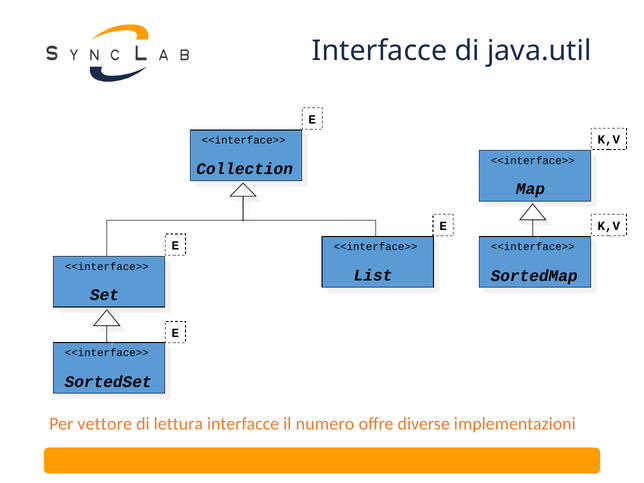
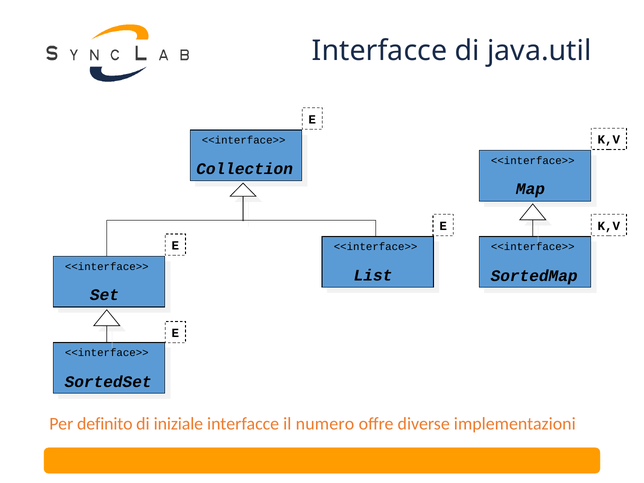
vettore: vettore -> definito
lettura: lettura -> iniziale
